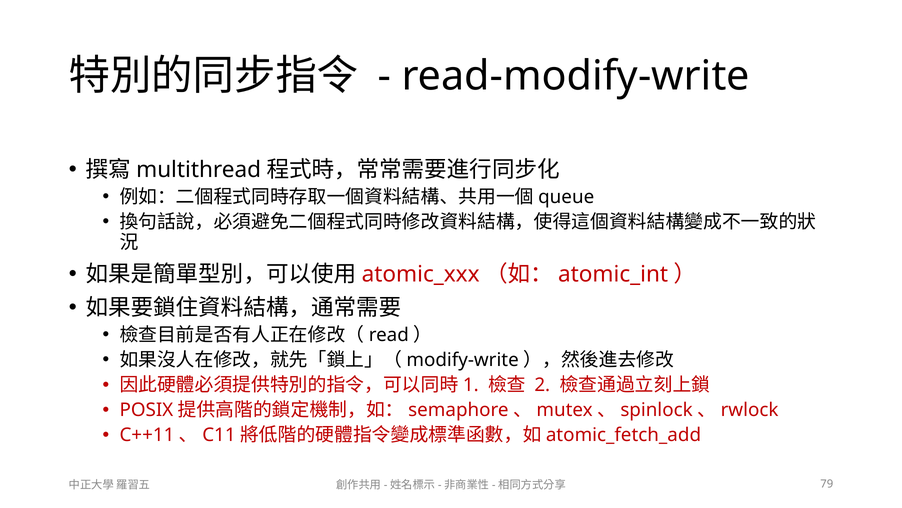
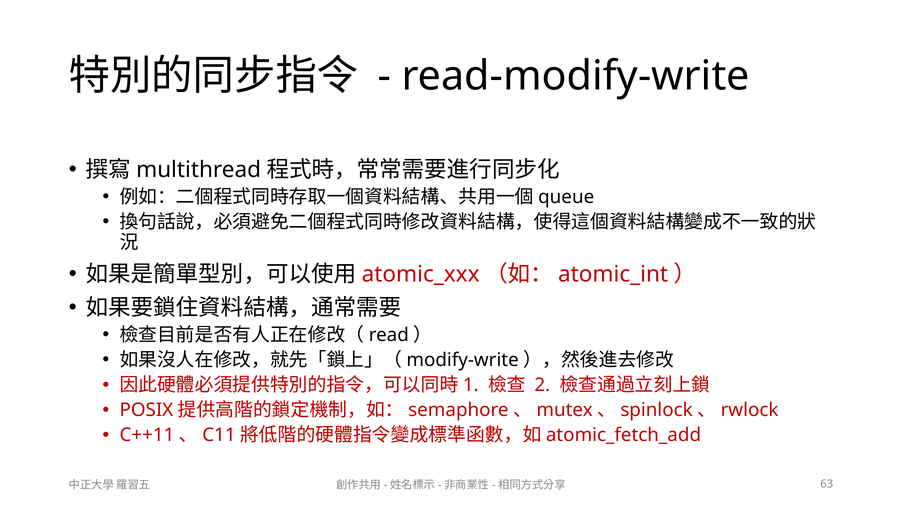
79: 79 -> 63
